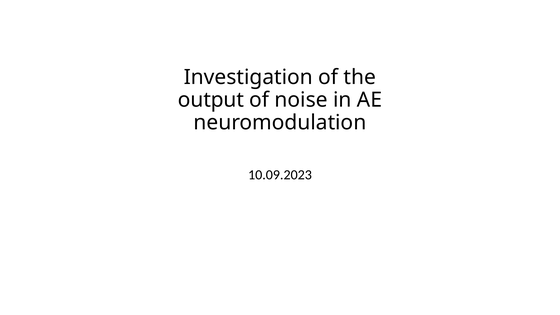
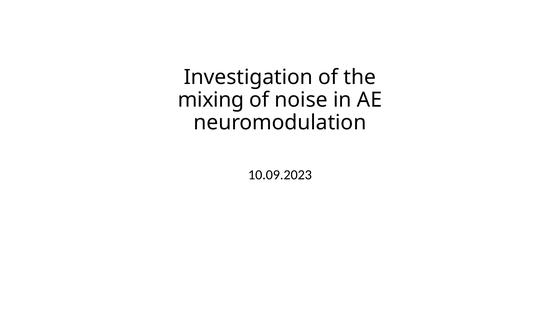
output: output -> mixing
